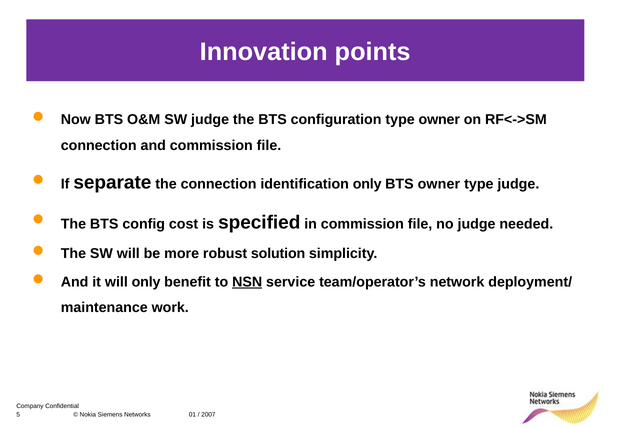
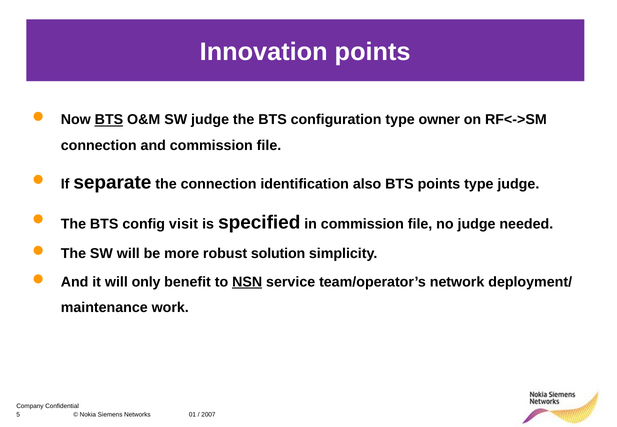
BTS at (109, 120) underline: none -> present
identification only: only -> also
BTS owner: owner -> points
cost: cost -> visit
